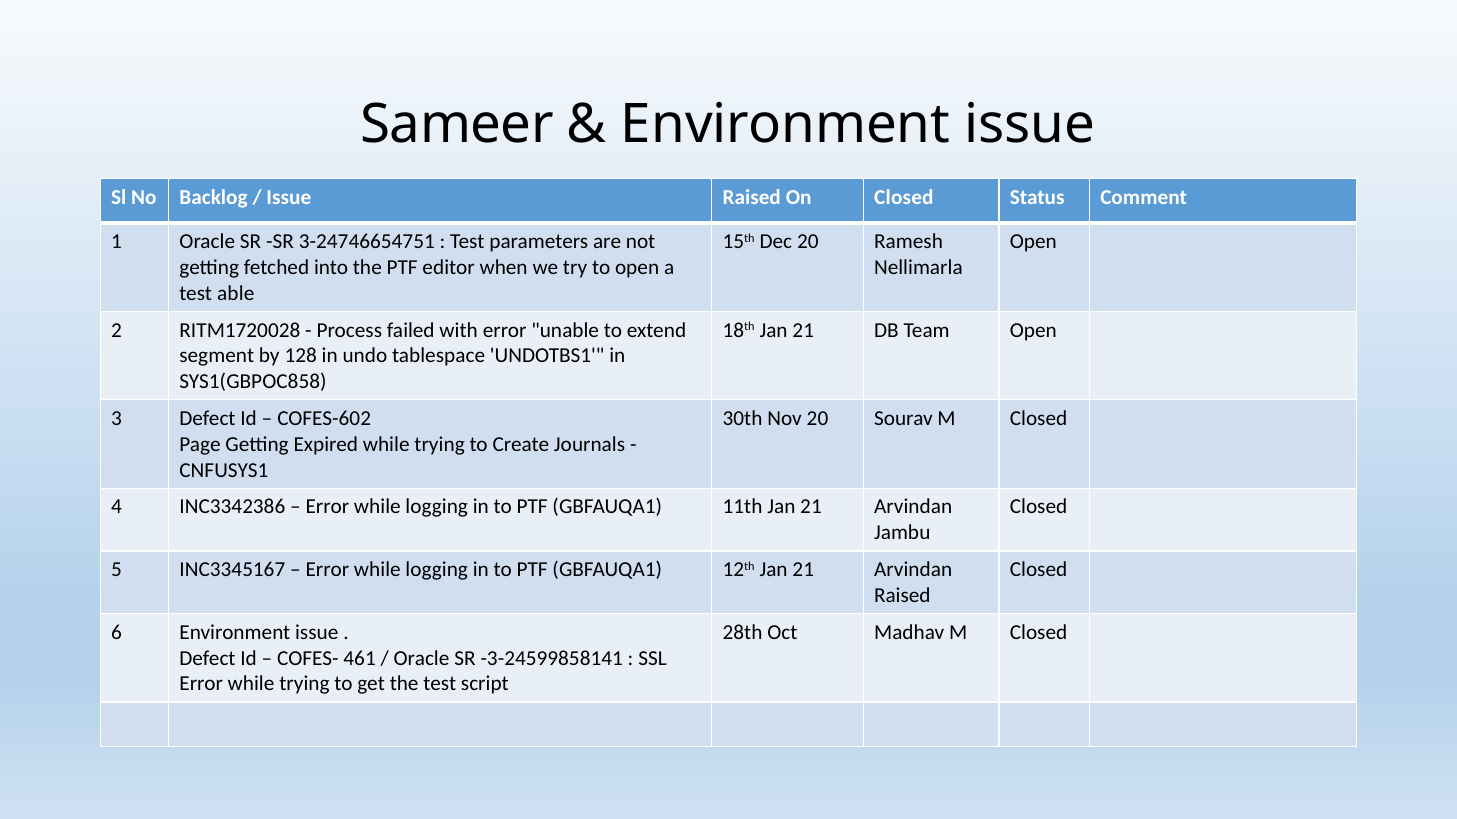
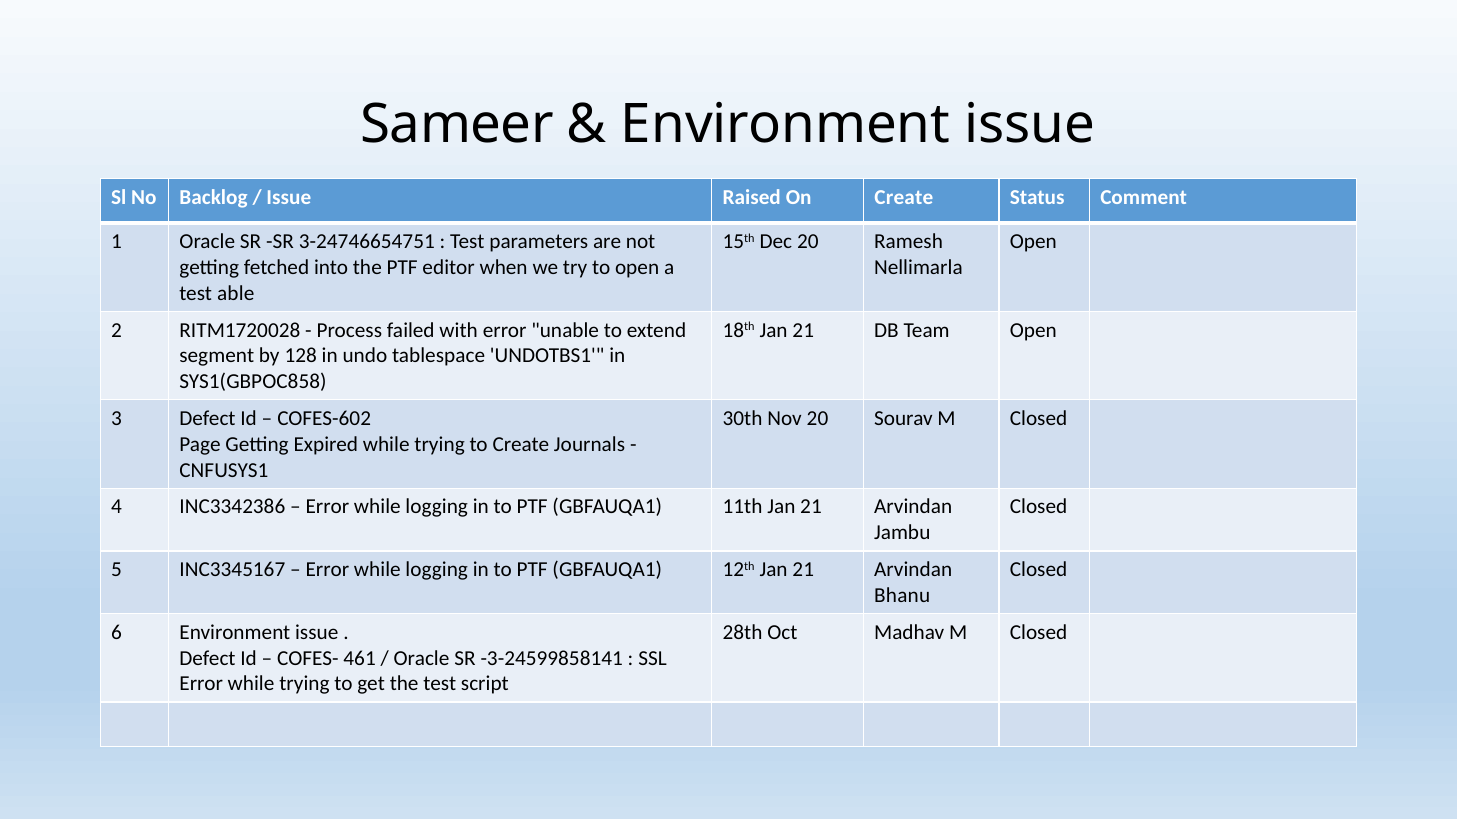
On Closed: Closed -> Create
Raised at (902, 596): Raised -> Bhanu
